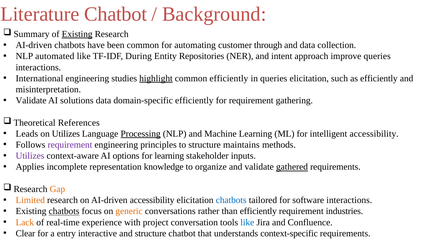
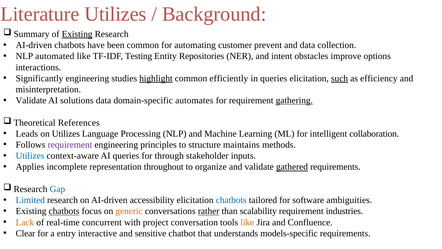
Literature Chatbot: Chatbot -> Utilizes
through: through -> prevent
During: During -> Testing
approach: approach -> obstacles
improve queries: queries -> options
International: International -> Significantly
such underline: none -> present
as efficiently: efficiently -> efficiency
domain-specific efficiently: efficiently -> automates
gathering underline: none -> present
Processing underline: present -> none
intelligent accessibility: accessibility -> collaboration
Utilizes at (30, 156) colour: purple -> blue
AI options: options -> queries
for learning: learning -> through
knowledge: knowledge -> throughout
Gap colour: orange -> blue
Limited colour: orange -> blue
software interactions: interactions -> ambiguities
rather underline: none -> present
than efficiently: efficiently -> scalability
experience: experience -> concurrent
like at (247, 222) colour: blue -> orange
and structure: structure -> sensitive
context-specific: context-specific -> models-specific
